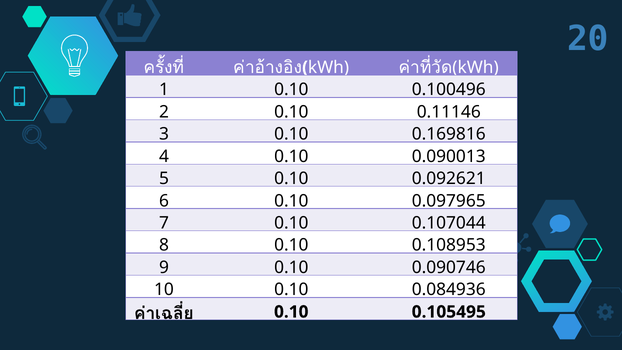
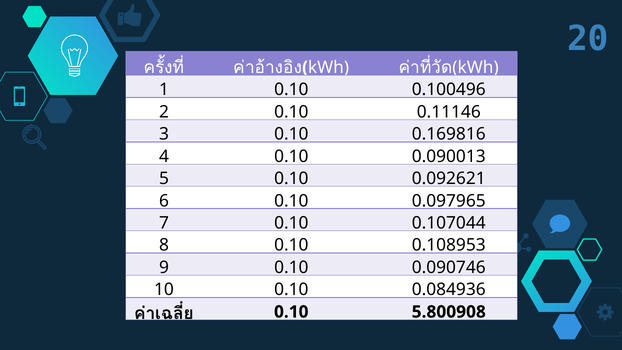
0.105495: 0.105495 -> 5.800908
